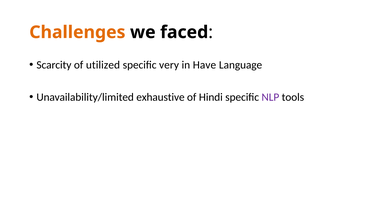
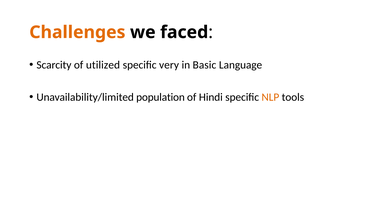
Have: Have -> Basic
exhaustive: exhaustive -> population
NLP colour: purple -> orange
